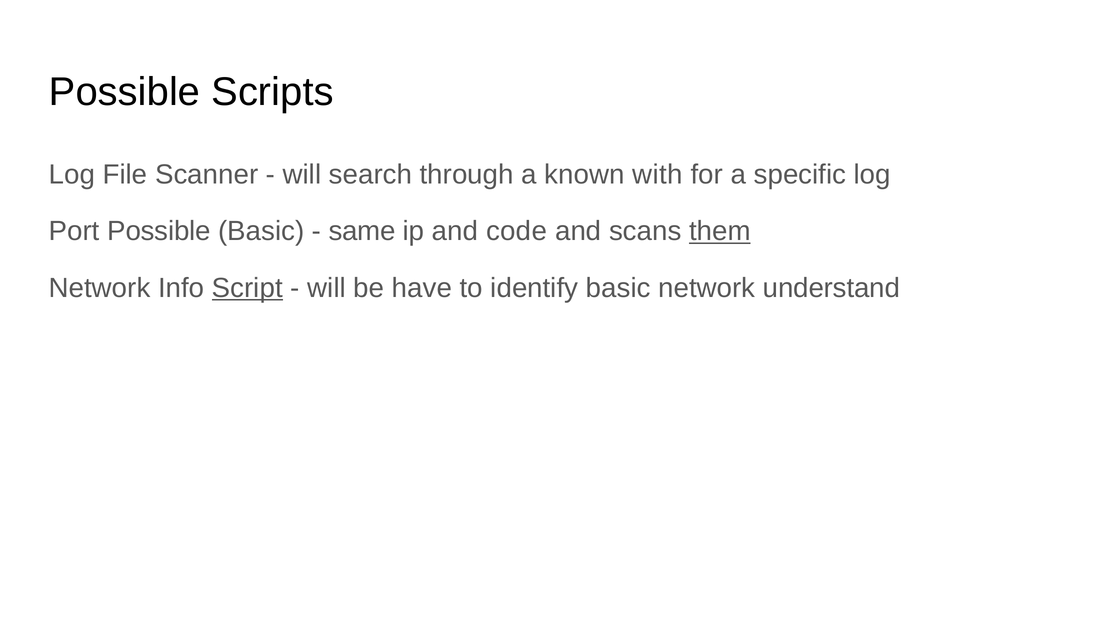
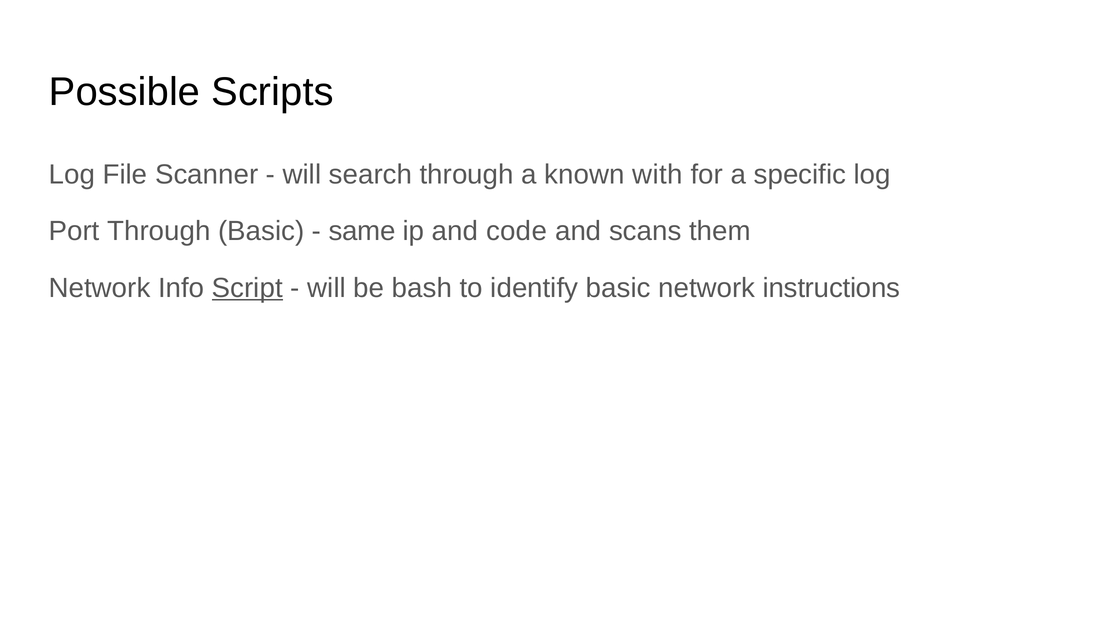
Port Possible: Possible -> Through
them underline: present -> none
have: have -> bash
understand: understand -> instructions
